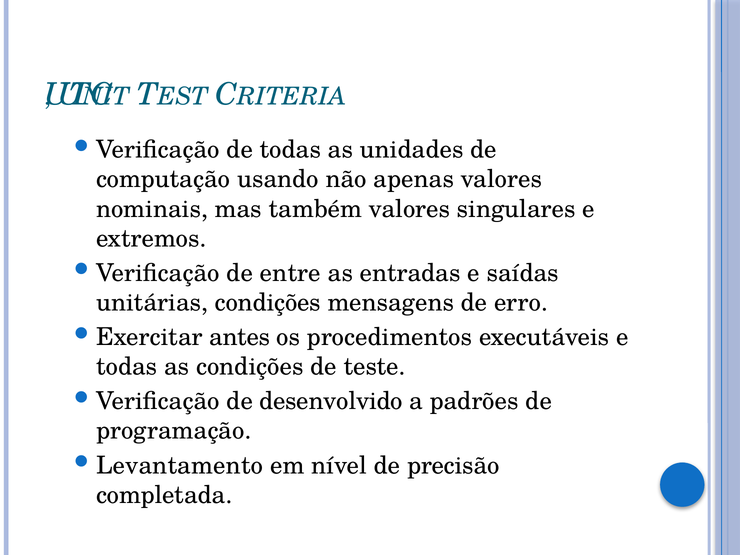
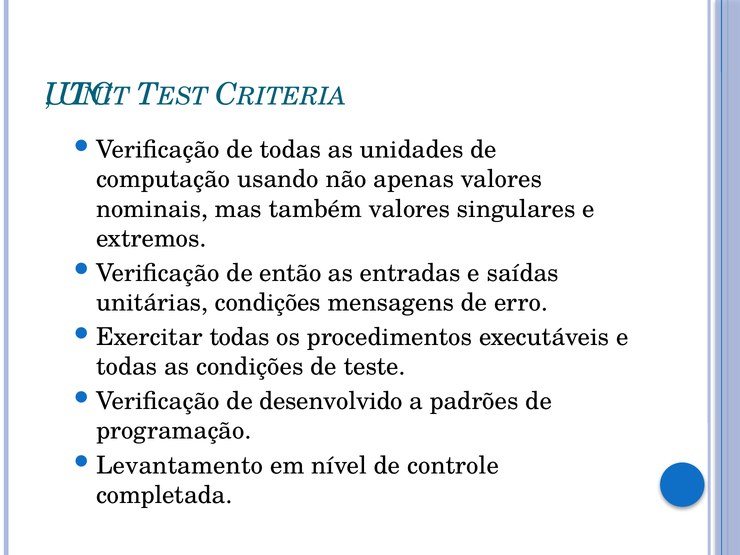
entre: entre -> então
Exercitar antes: antes -> todas
precisão: precisão -> controle
